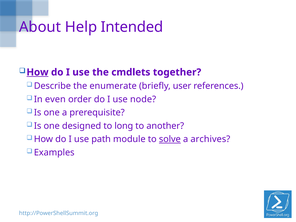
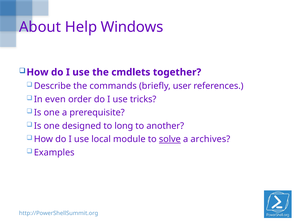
Intended: Intended -> Windows
How at (38, 72) underline: present -> none
enumerate: enumerate -> commands
node: node -> tricks
path: path -> local
